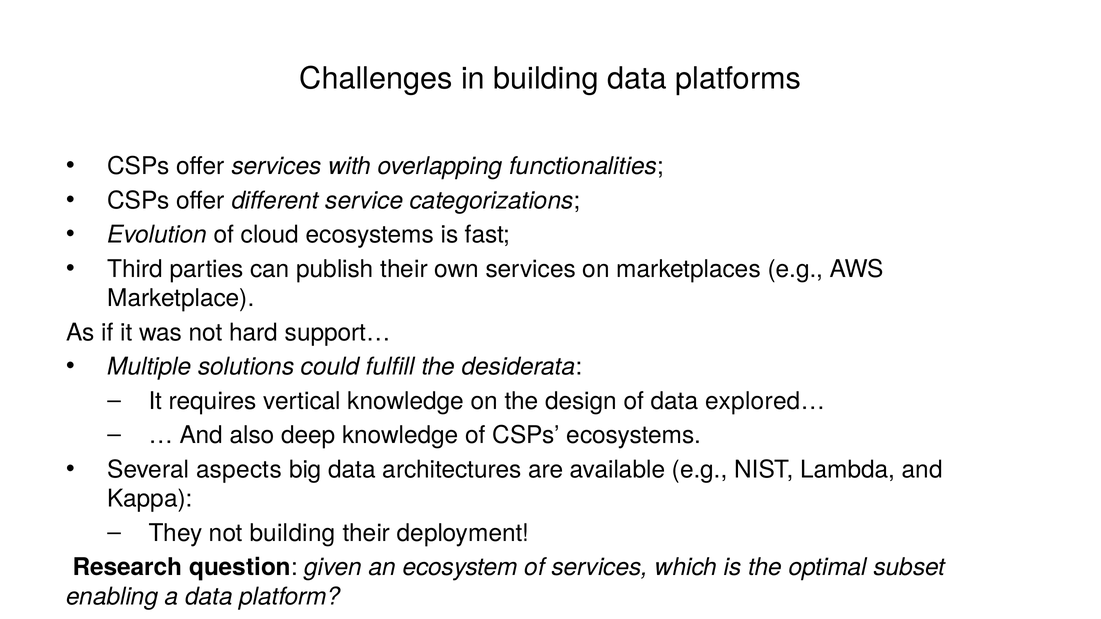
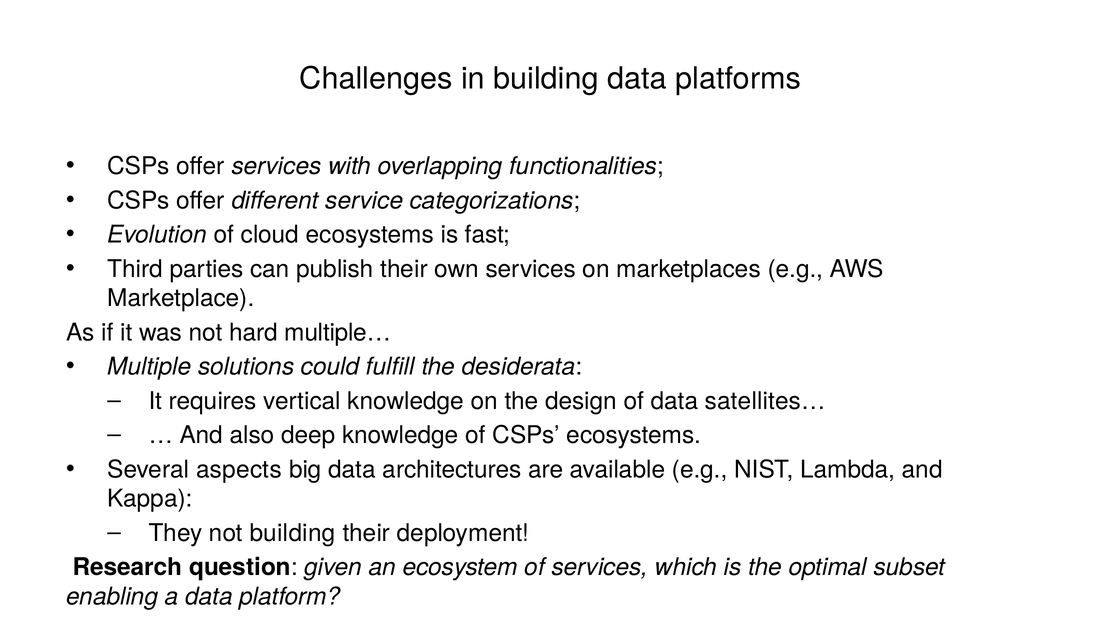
support…: support… -> multiple…
explored…: explored… -> satellites…
